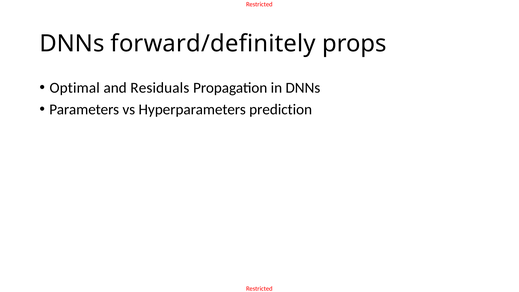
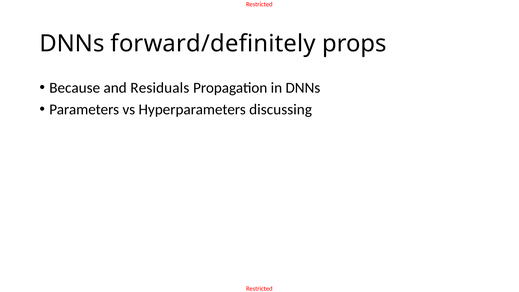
Optimal: Optimal -> Because
prediction: prediction -> discussing
